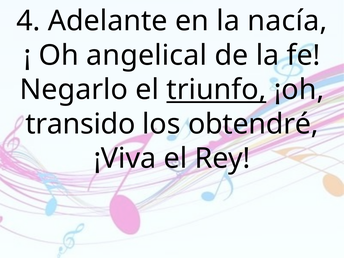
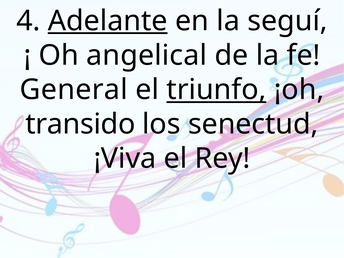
Adelante underline: none -> present
nacía: nacía -> seguí
Negarlo: Negarlo -> General
obtendré: obtendré -> senectud
